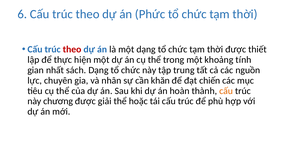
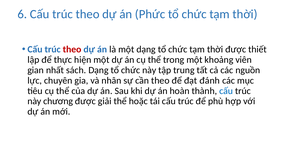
tính: tính -> viên
cần khăn: khăn -> theo
chiến: chiến -> đánh
cấu at (226, 91) colour: orange -> blue
